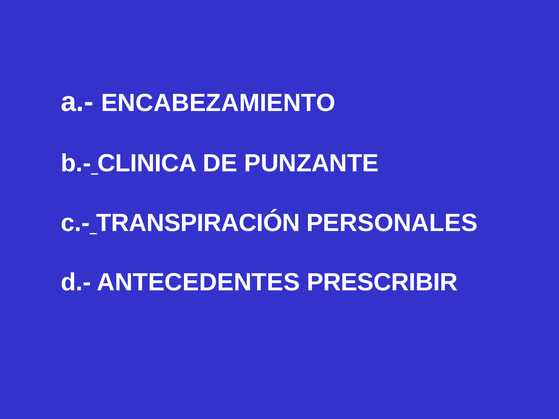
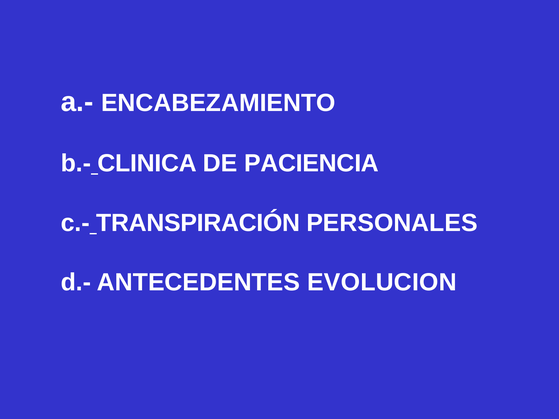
PUNZANTE: PUNZANTE -> PACIENCIA
PRESCRIBIR: PRESCRIBIR -> EVOLUCION
